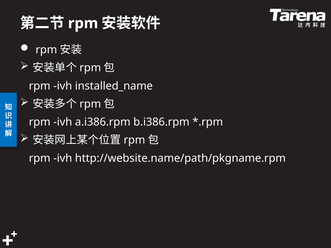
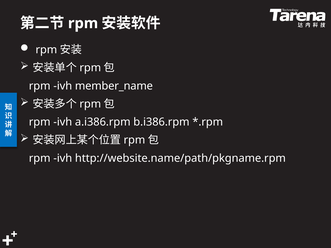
installed_name: installed_name -> member_name
